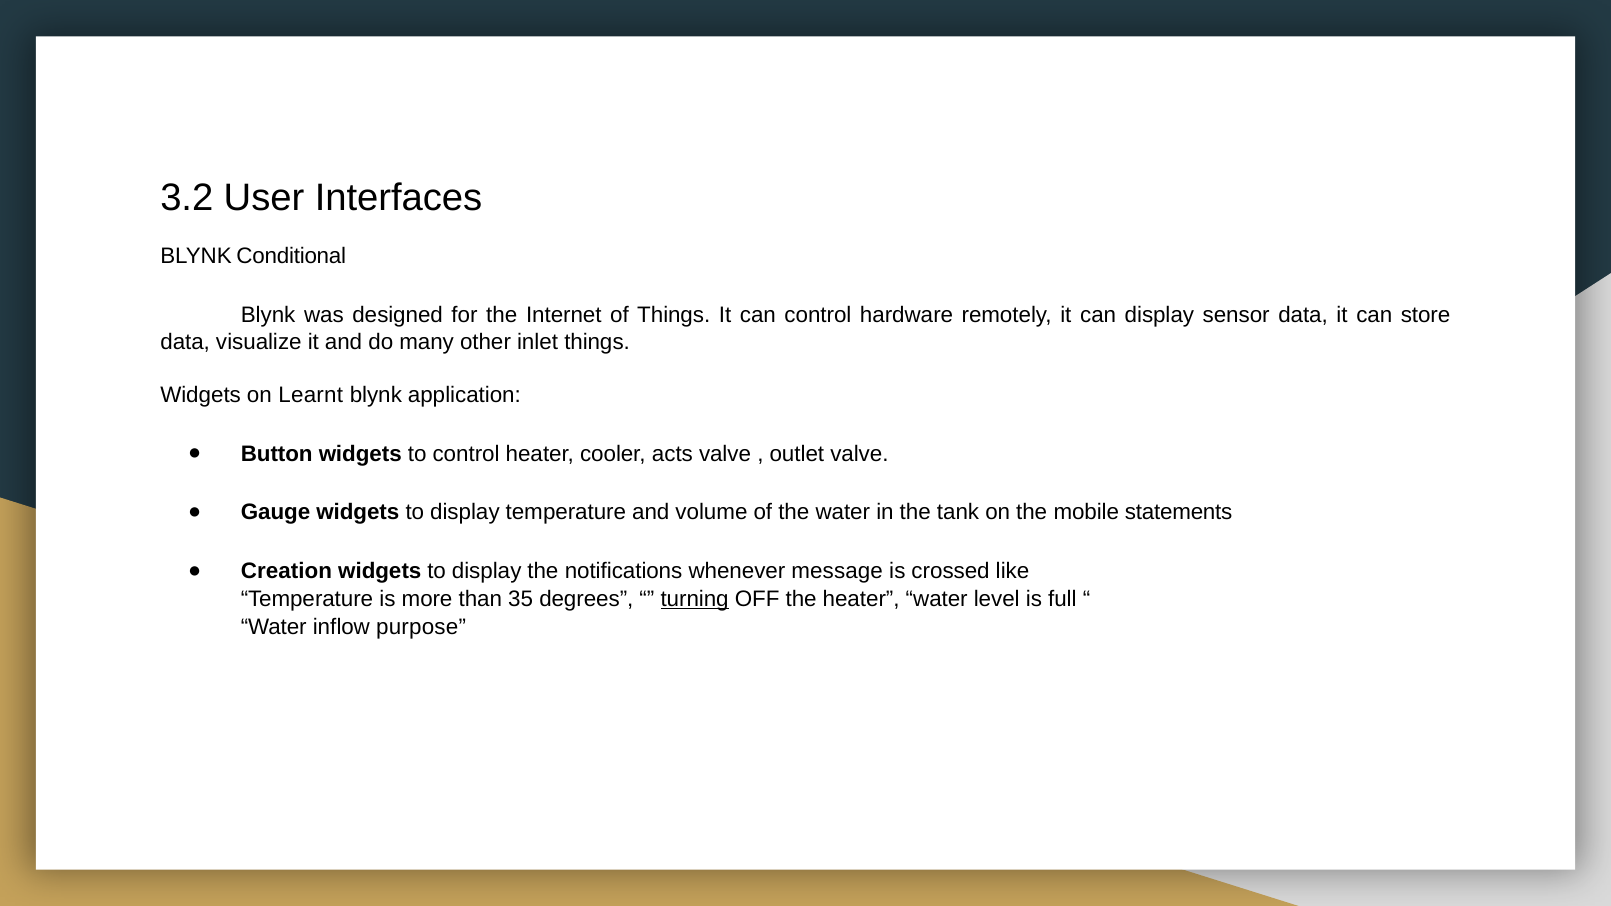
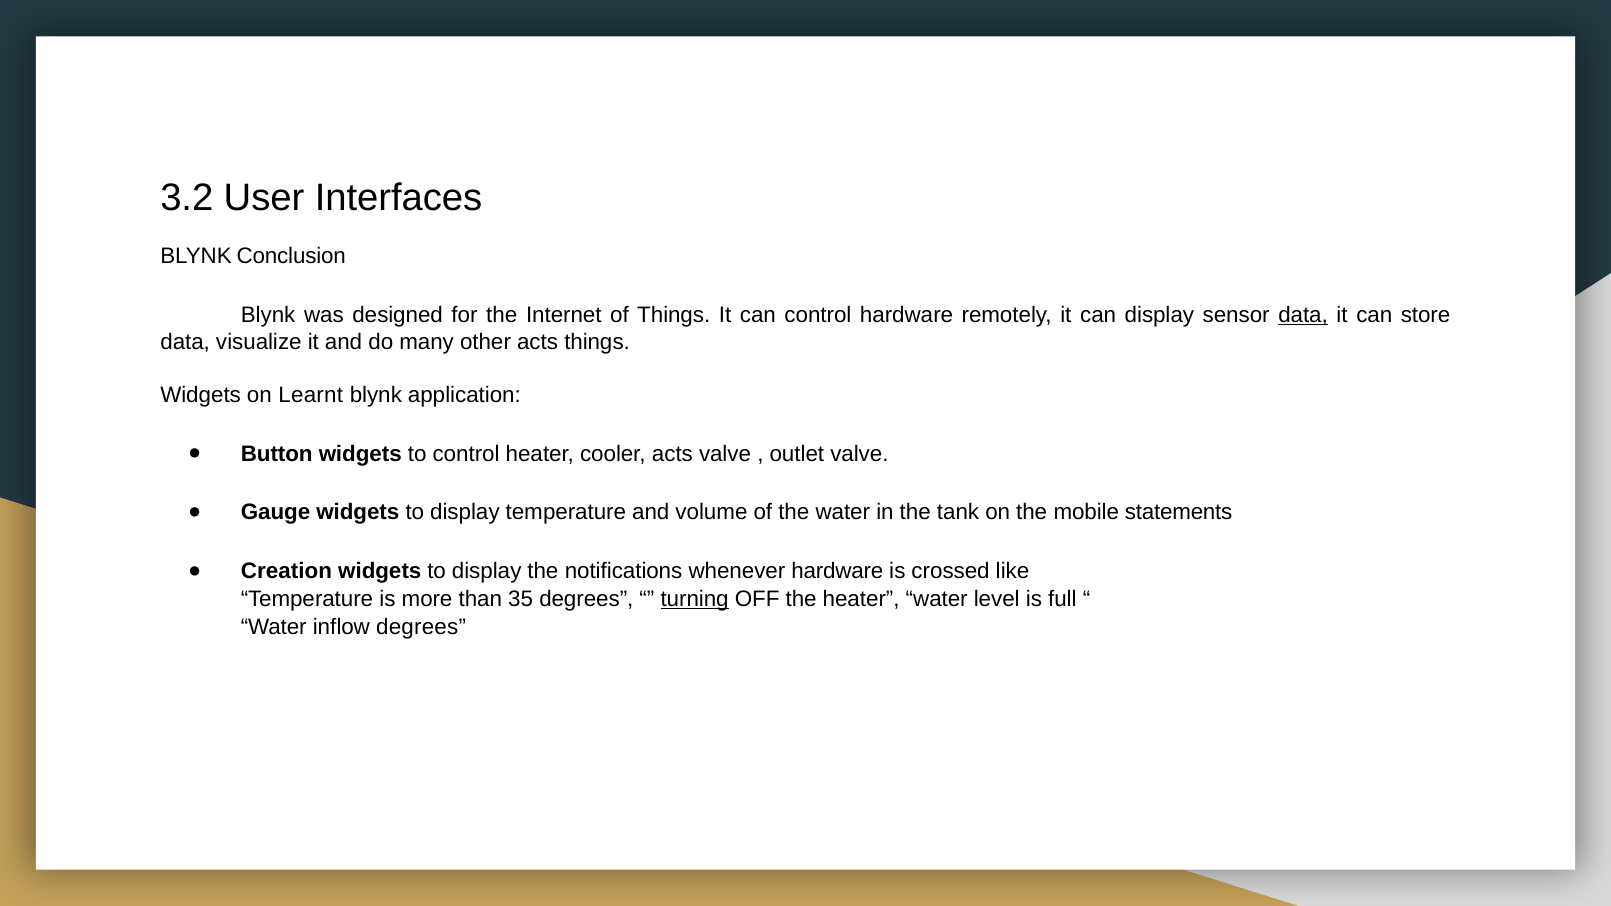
Conditional: Conditional -> Conclusion
data at (1303, 315) underline: none -> present
other inlet: inlet -> acts
whenever message: message -> hardware
inflow purpose: purpose -> degrees
